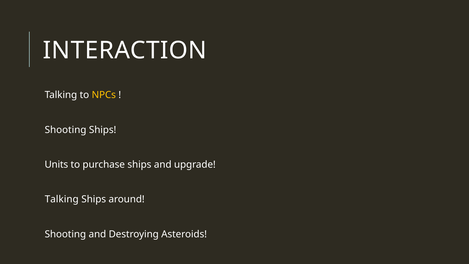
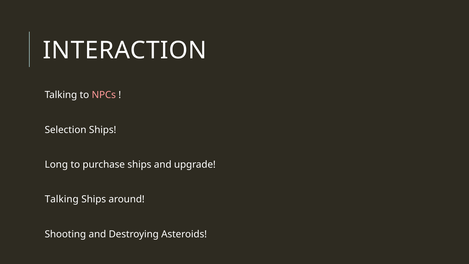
NPCs colour: yellow -> pink
Shooting at (66, 130): Shooting -> Selection
Units: Units -> Long
